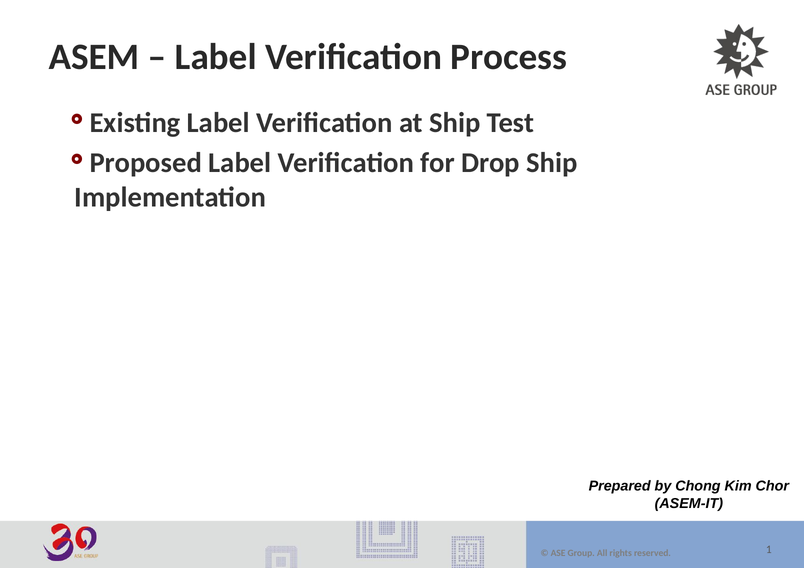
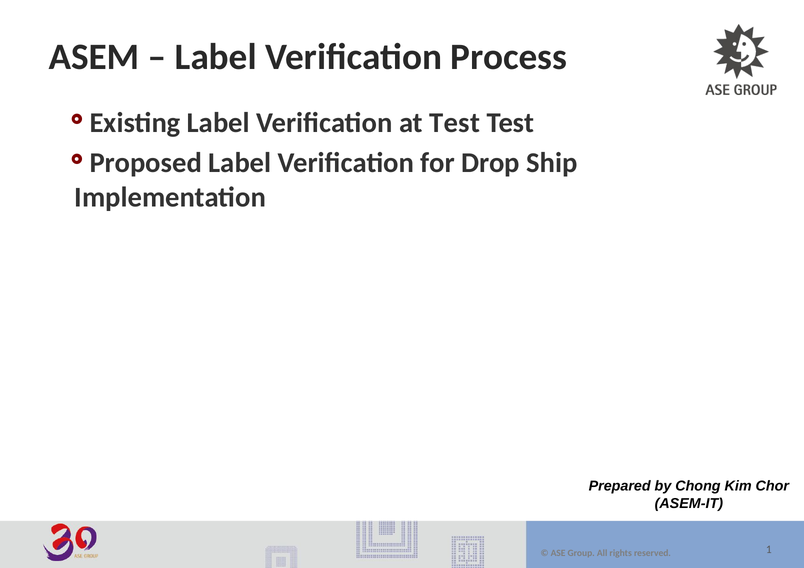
at Ship: Ship -> Test
